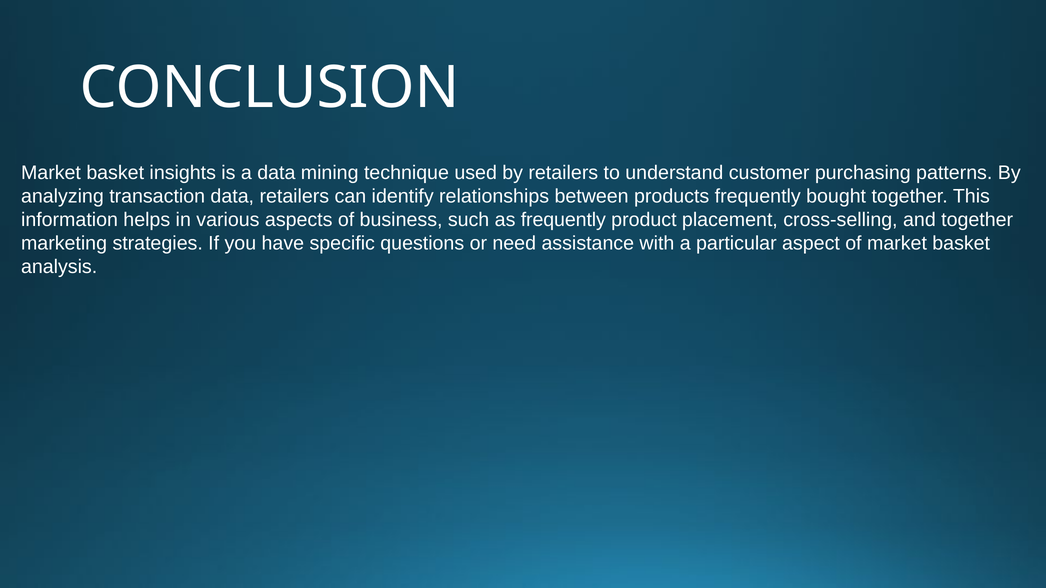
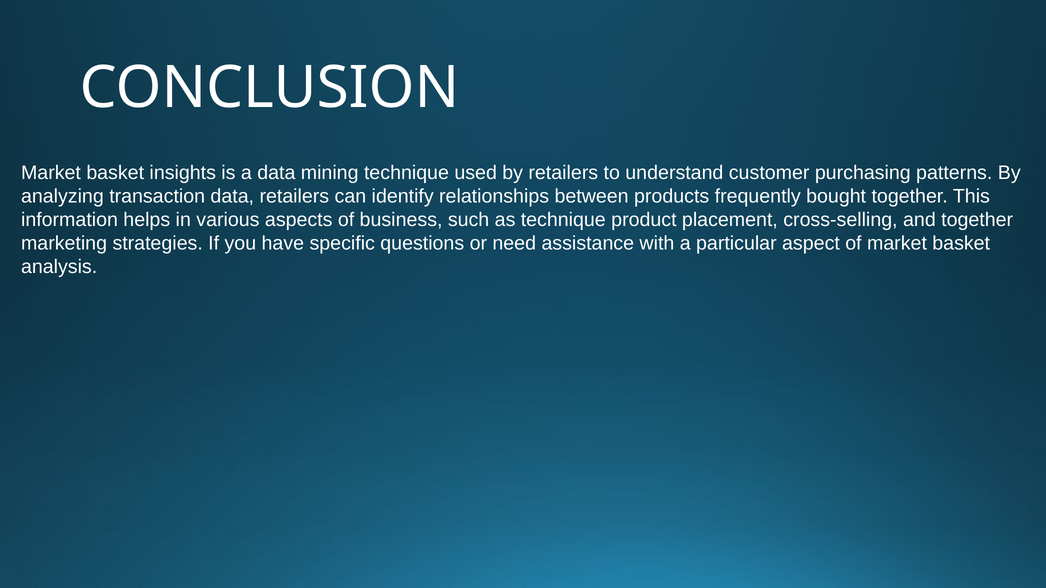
as frequently: frequently -> technique
